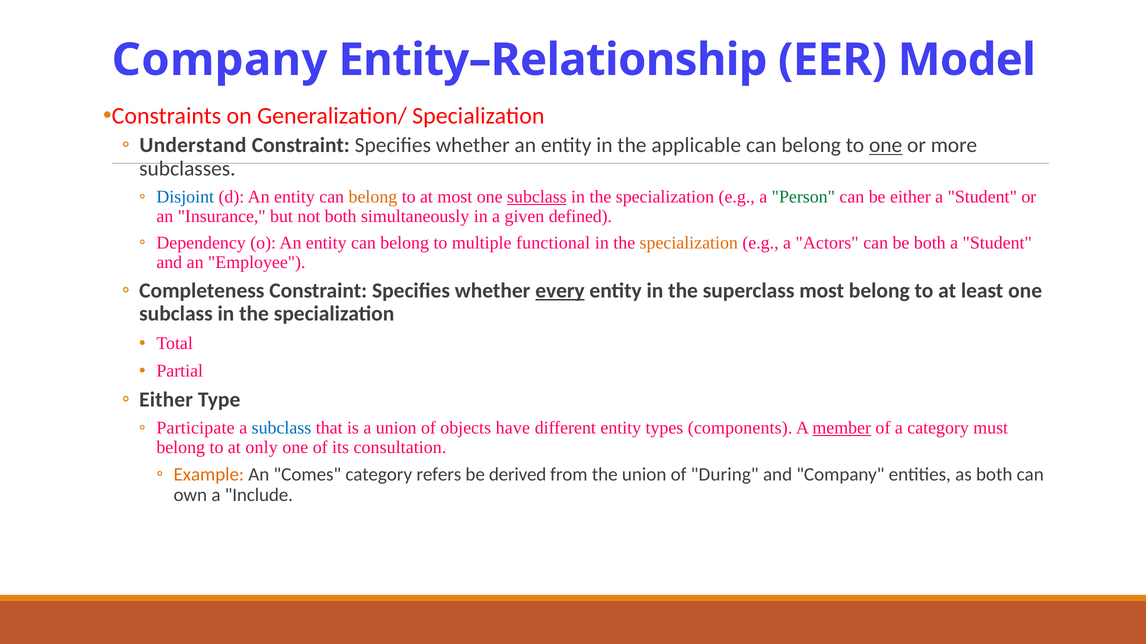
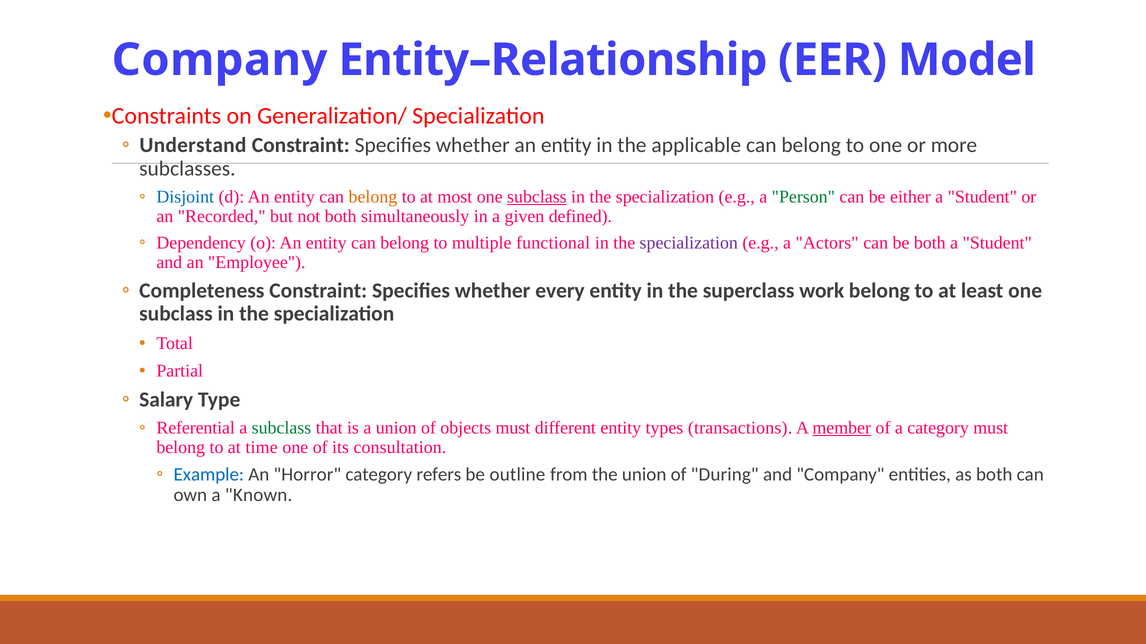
one at (886, 145) underline: present -> none
Insurance: Insurance -> Recorded
specialization at (689, 243) colour: orange -> purple
every underline: present -> none
superclass most: most -> work
Either at (166, 400): Either -> Salary
Participate: Participate -> Referential
subclass at (281, 428) colour: blue -> green
objects have: have -> must
components: components -> transactions
only: only -> time
Example colour: orange -> blue
Comes: Comes -> Horror
derived: derived -> outline
Include: Include -> Known
